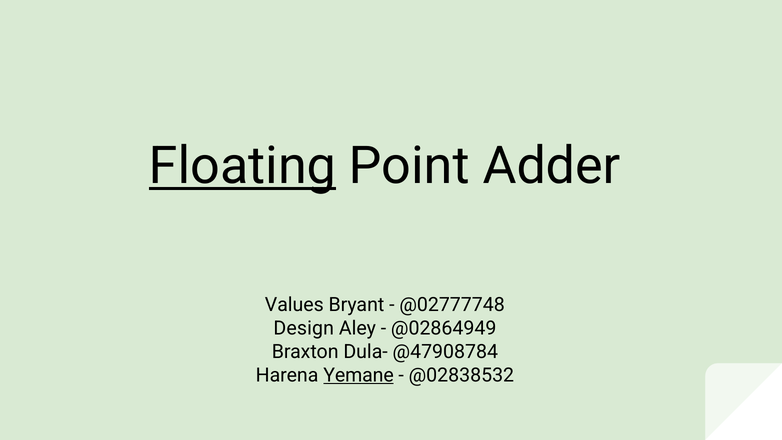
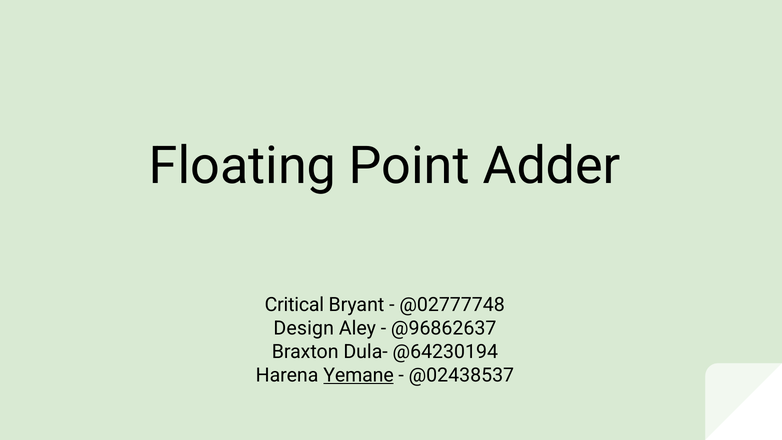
Floating underline: present -> none
Values: Values -> Critical
@02864949: @02864949 -> @96862637
@47908784: @47908784 -> @64230194
@02838532: @02838532 -> @02438537
